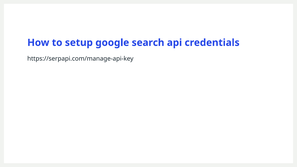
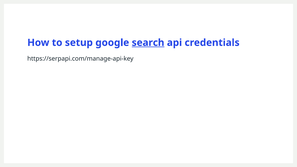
search underline: none -> present
